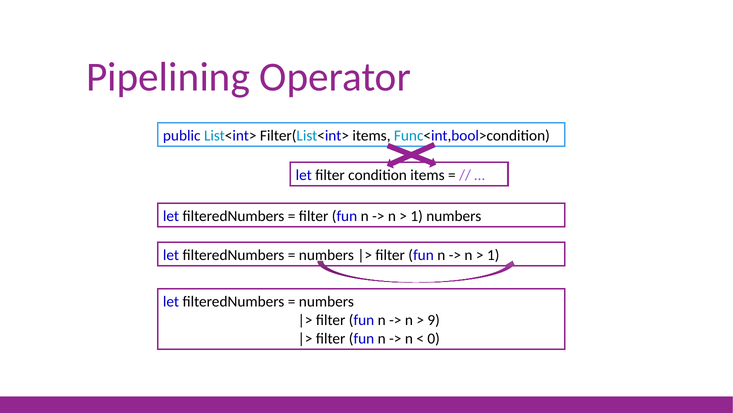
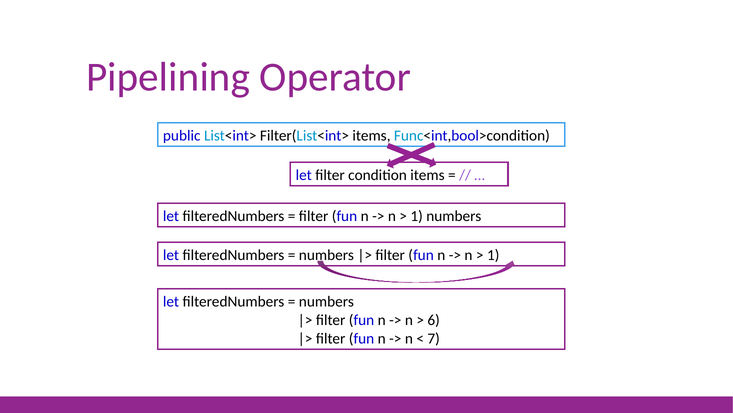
9: 9 -> 6
0: 0 -> 7
